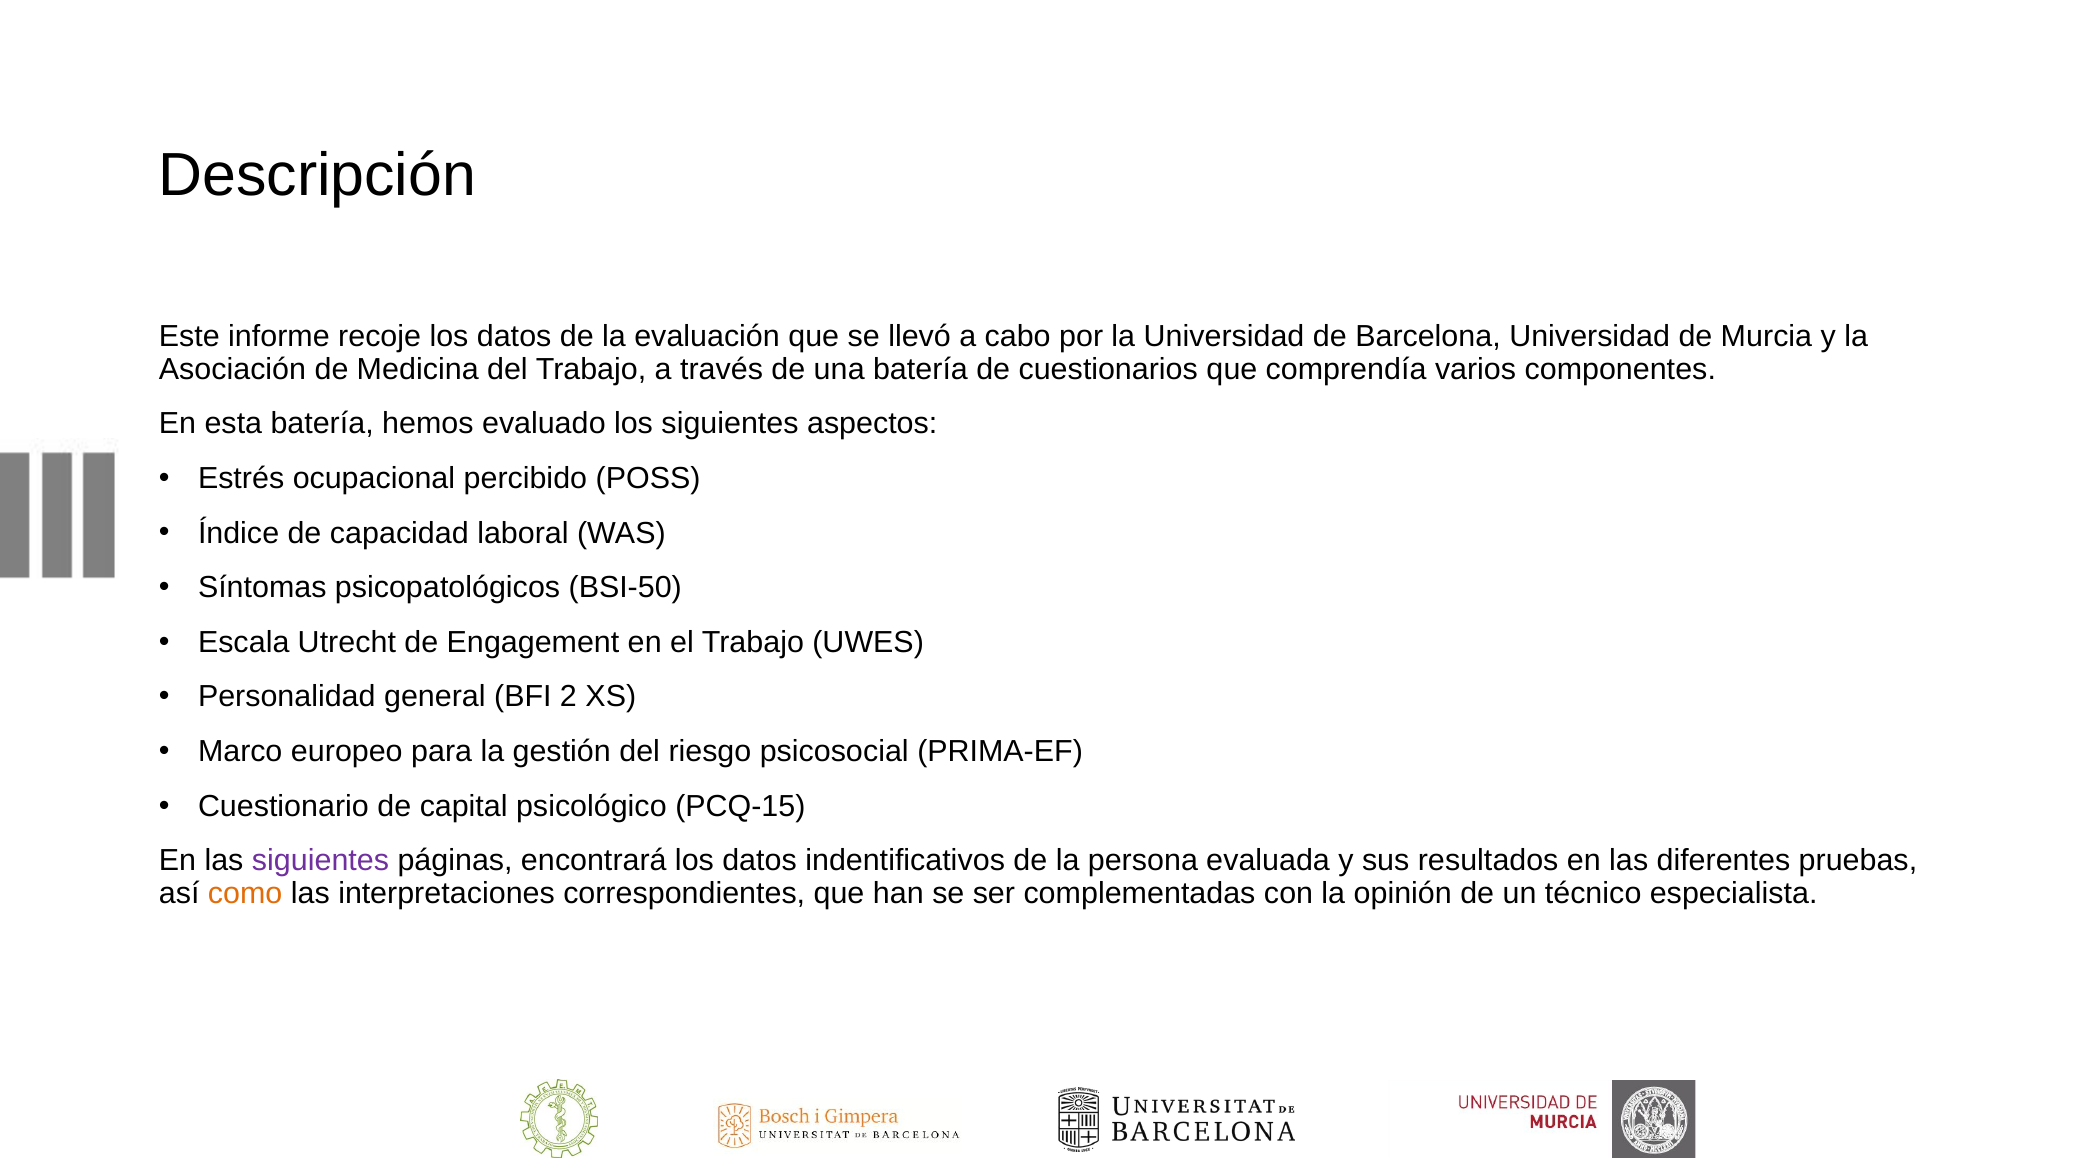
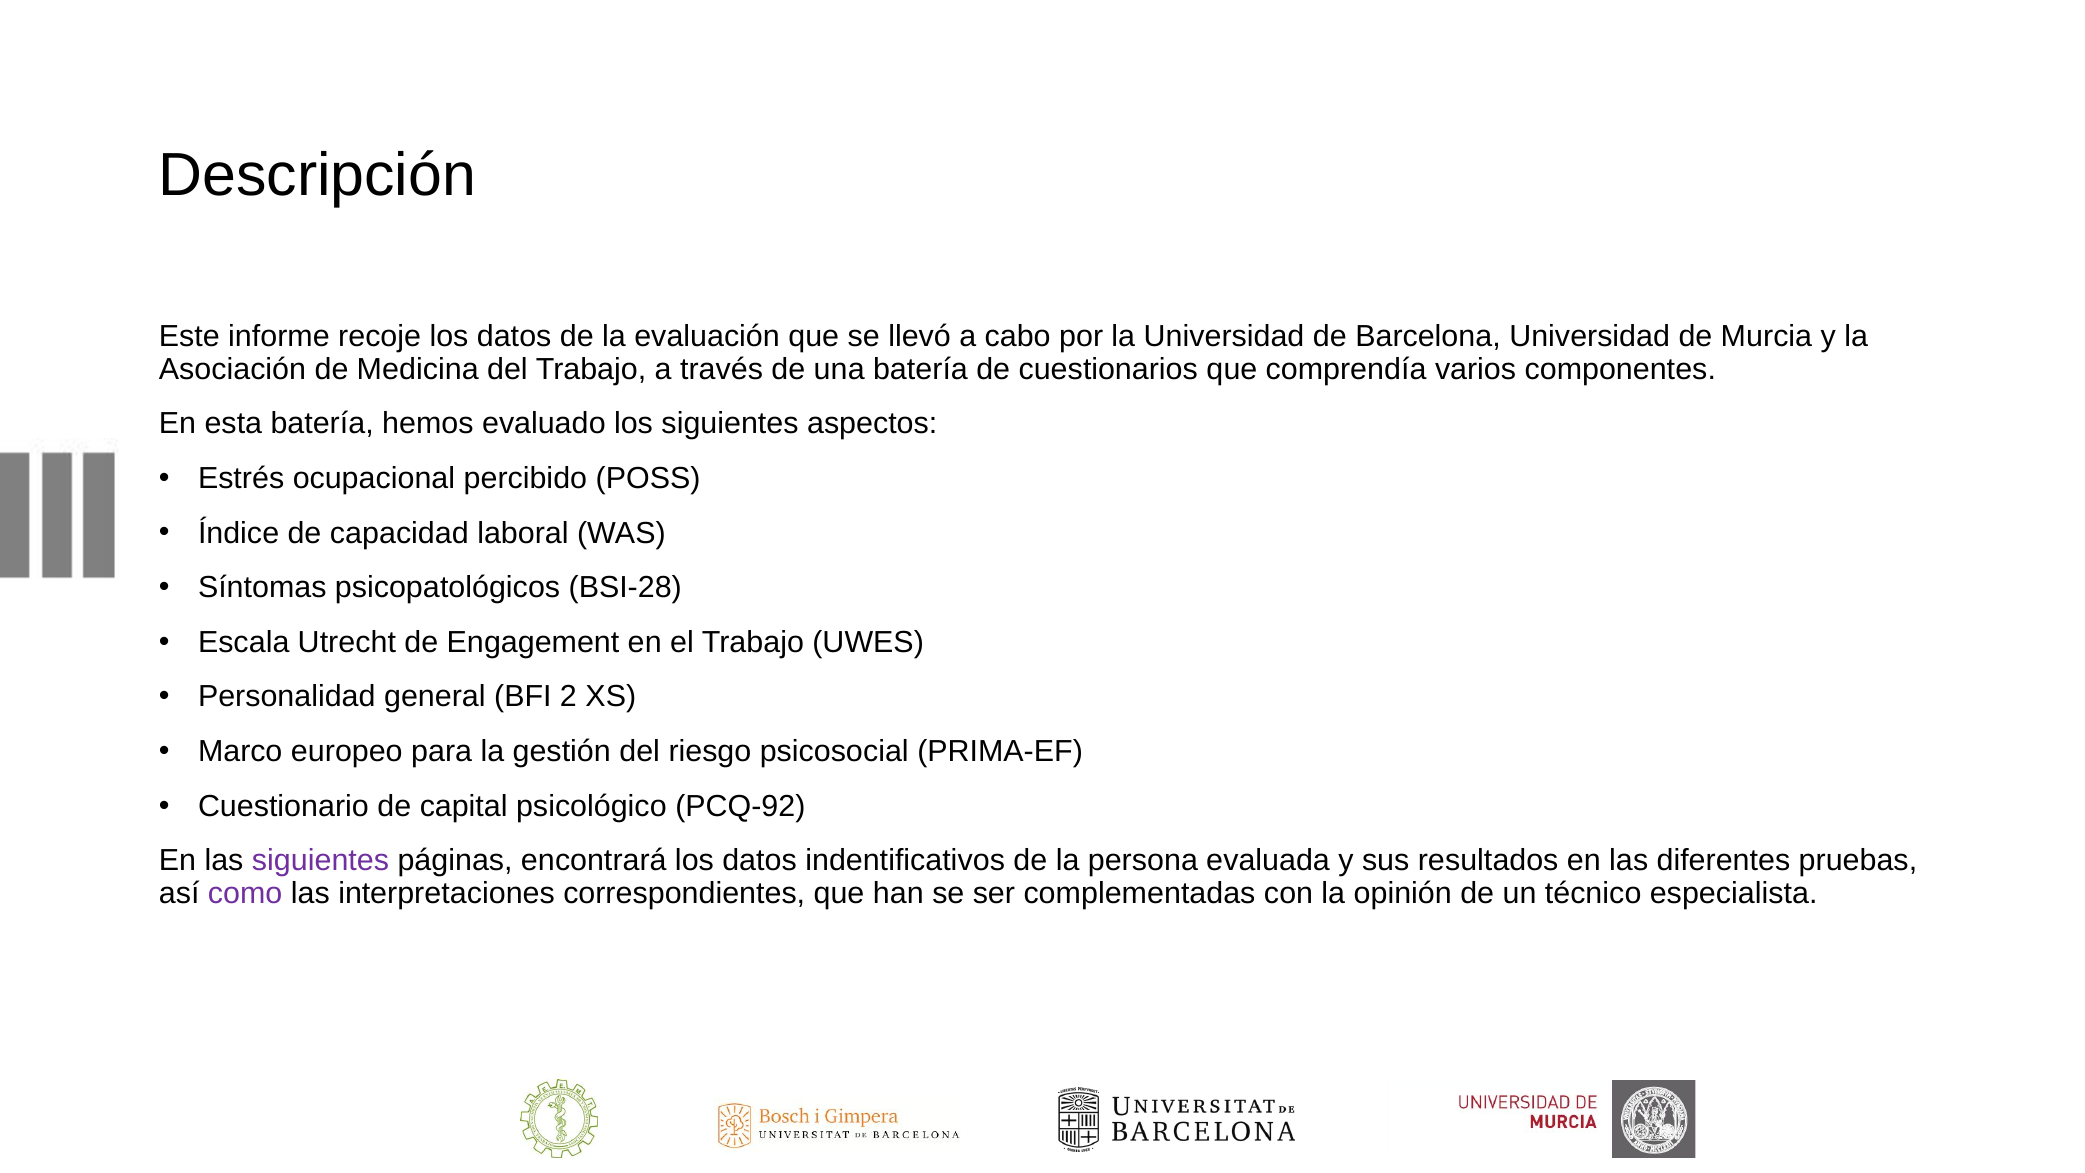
BSI-50: BSI-50 -> BSI-28
PCQ-15: PCQ-15 -> PCQ-92
como colour: orange -> purple
